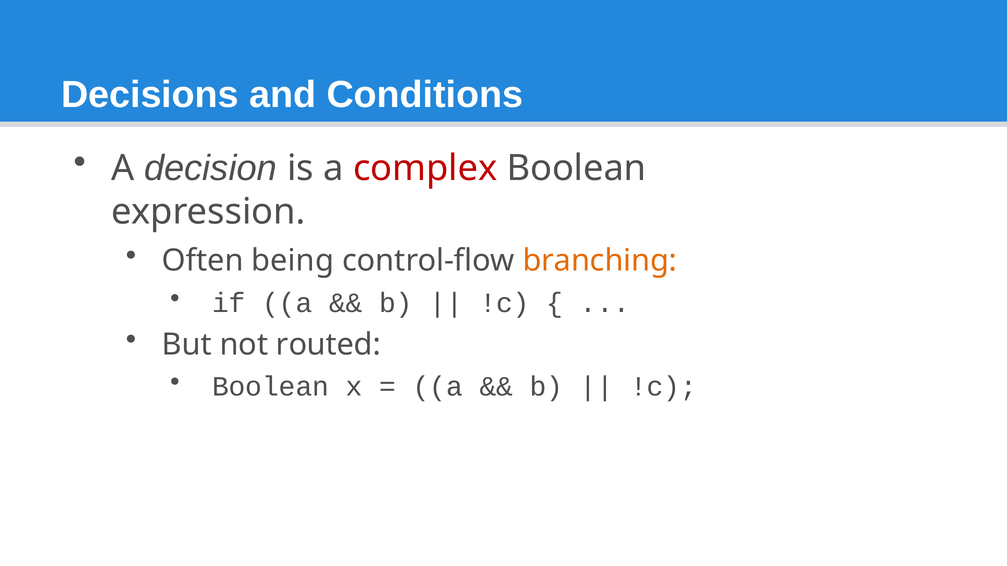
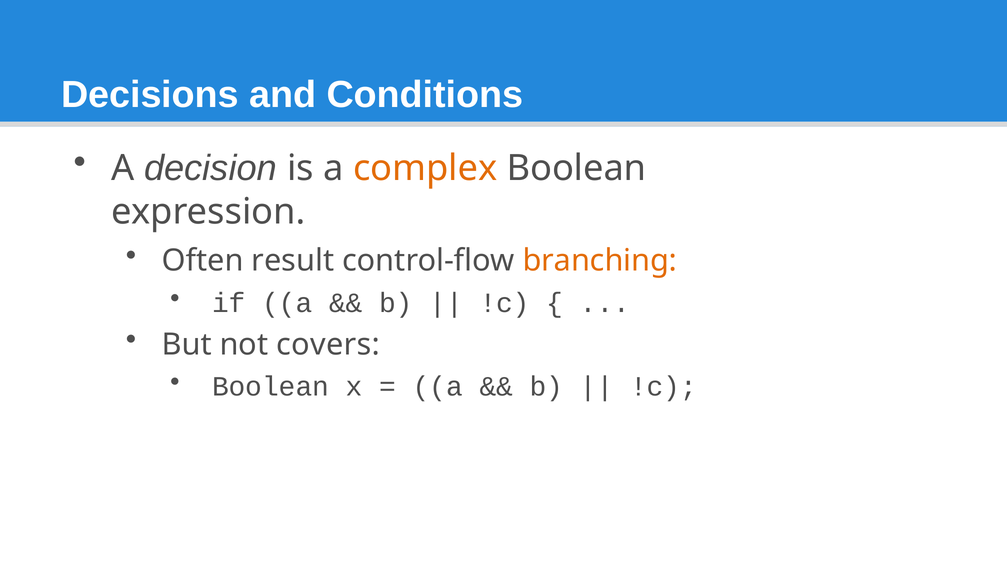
complex colour: red -> orange
being: being -> result
routed: routed -> covers
